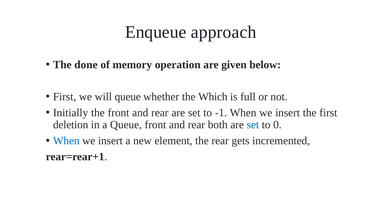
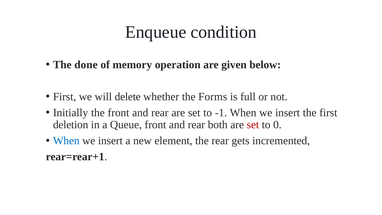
approach: approach -> condition
will queue: queue -> delete
Which: Which -> Forms
set at (253, 125) colour: blue -> red
